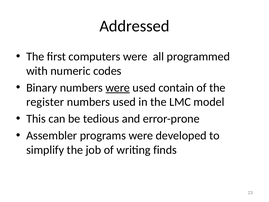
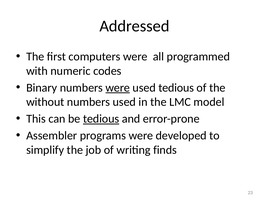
used contain: contain -> tedious
register: register -> without
tedious at (101, 119) underline: none -> present
